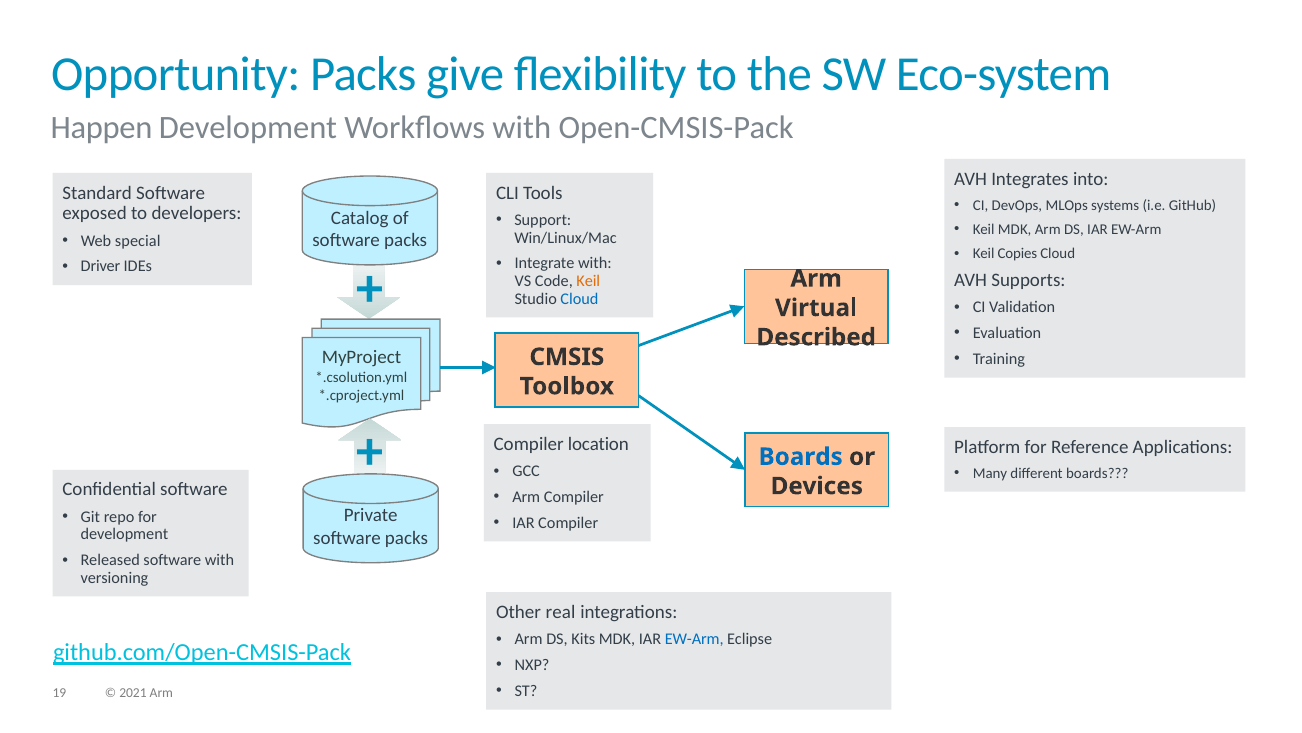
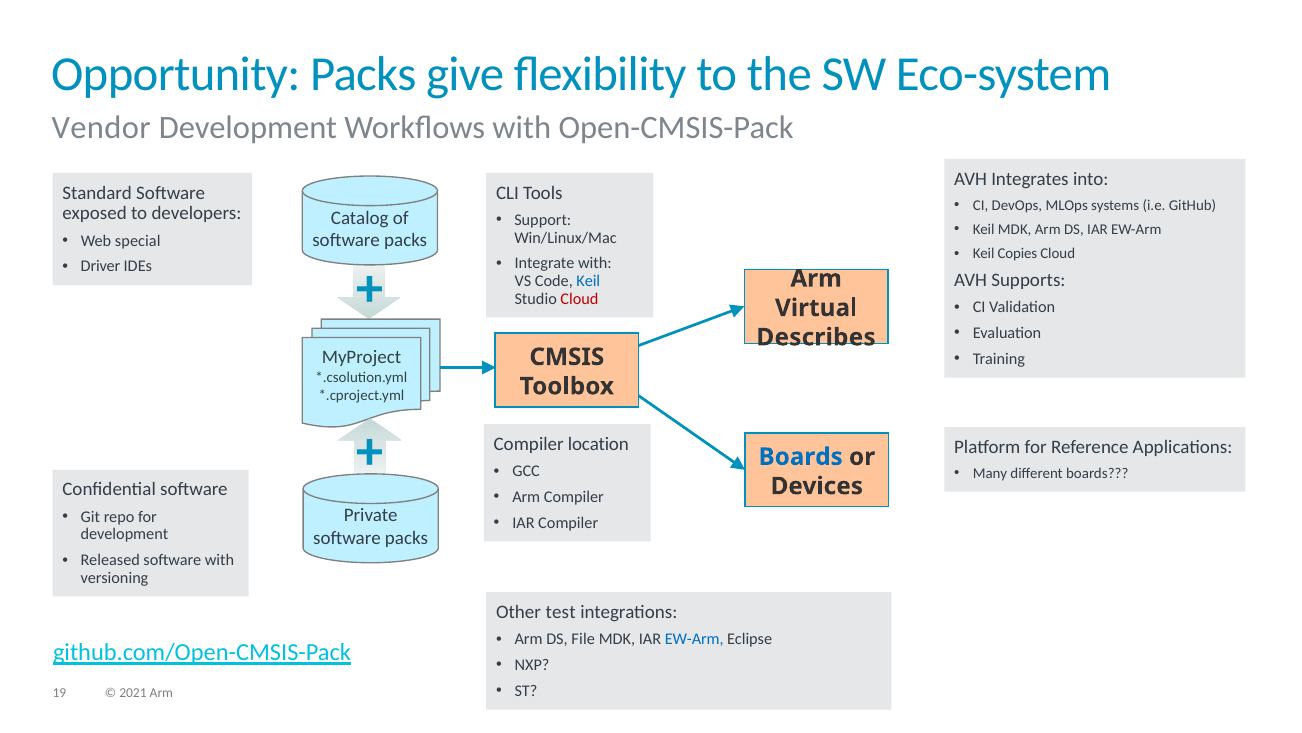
Happen: Happen -> Vendor
Keil at (588, 281) colour: orange -> blue
Cloud at (580, 298) colour: blue -> red
Described: Described -> Describes
real: real -> test
Kits: Kits -> File
